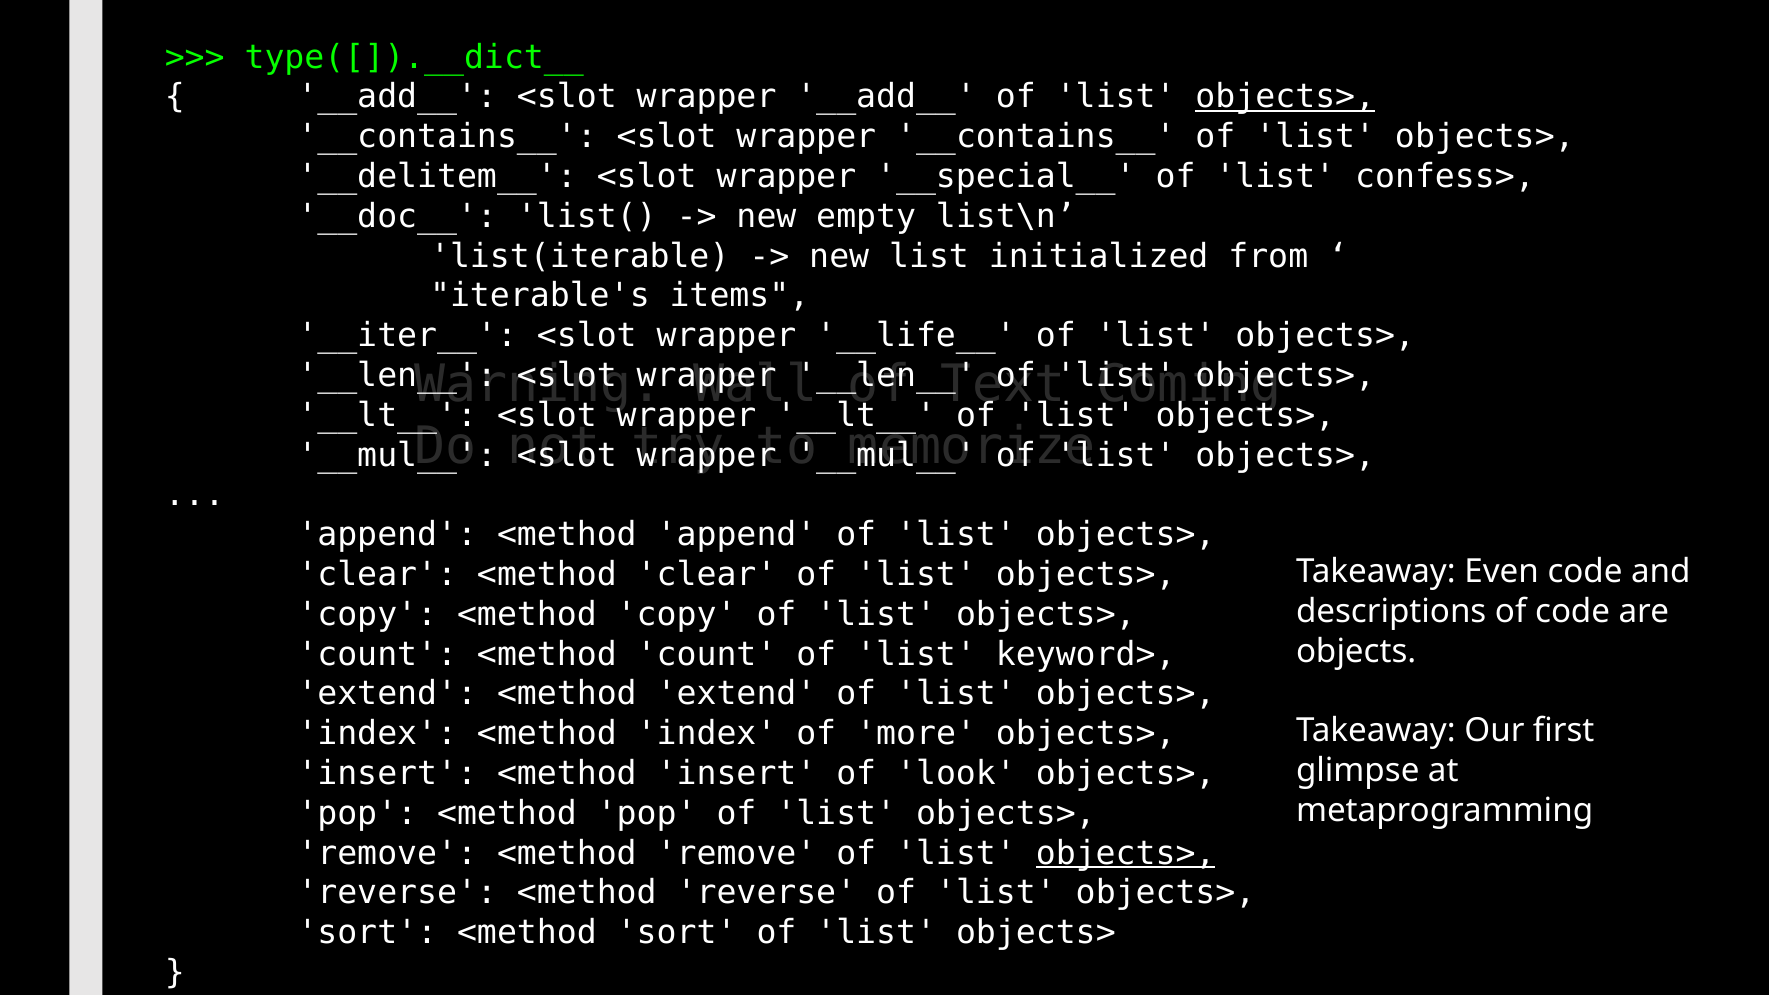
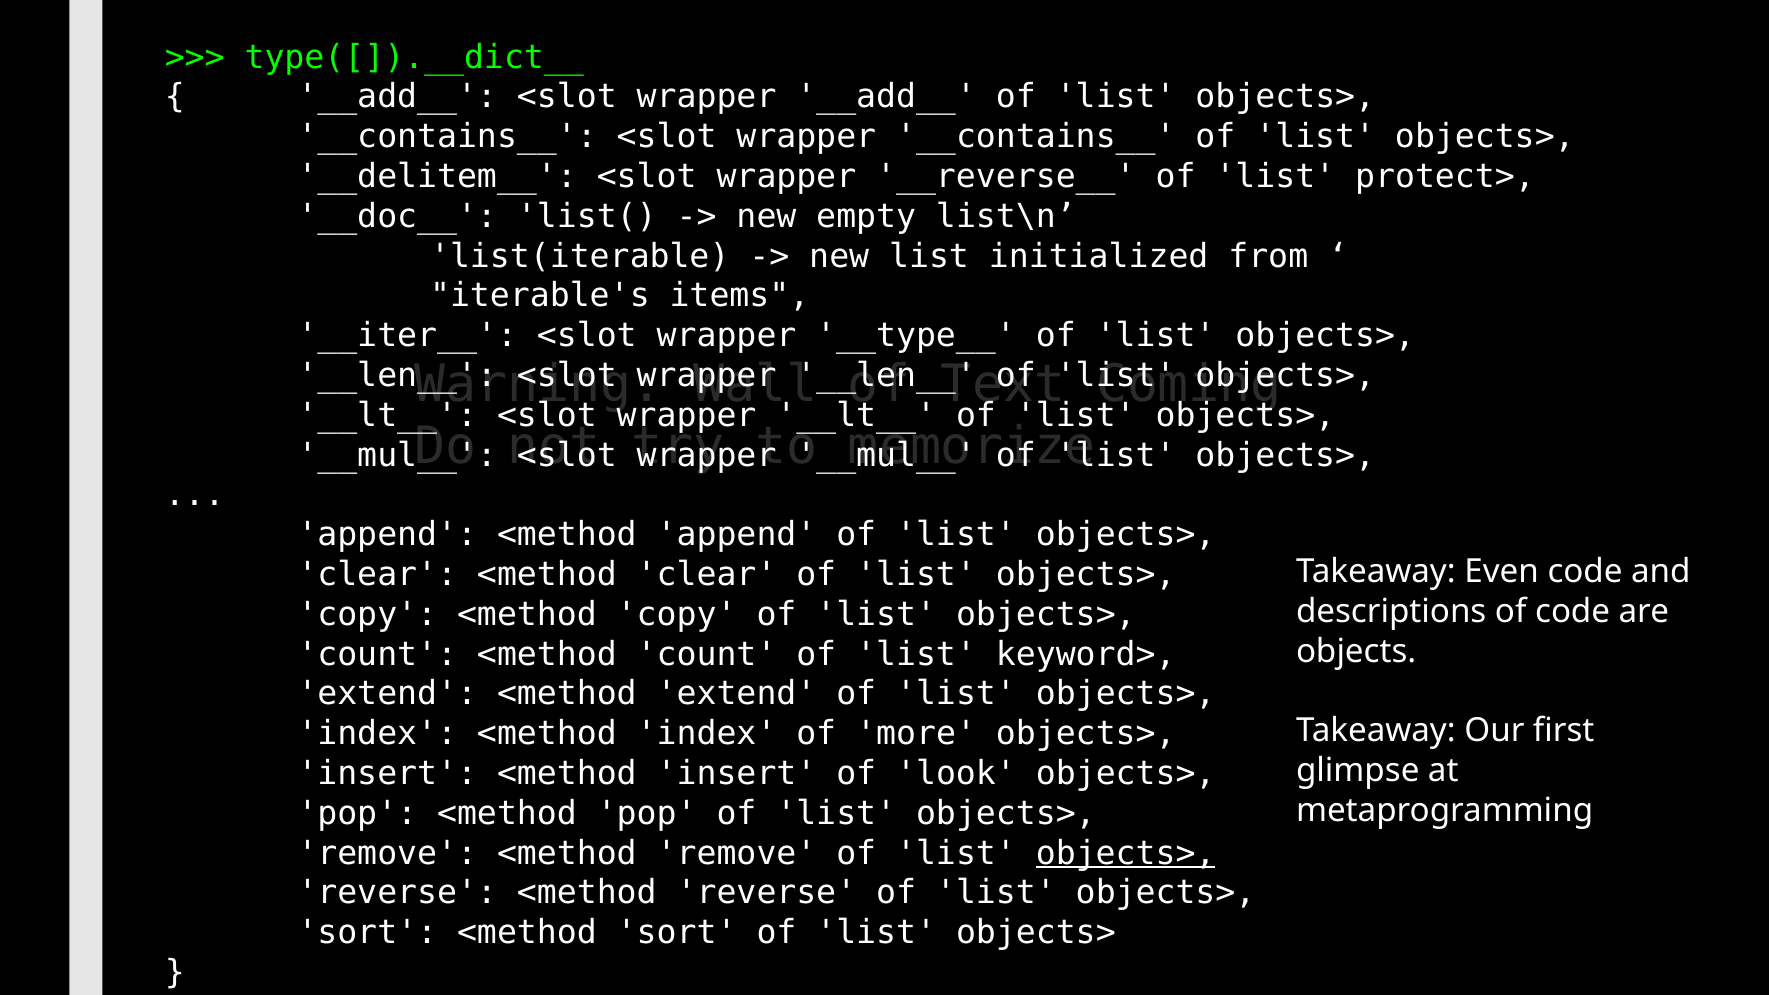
objects> at (1285, 97) underline: present -> none
__special__: __special__ -> __reverse__
confess>: confess> -> protect>
__life__: __life__ -> __type__
